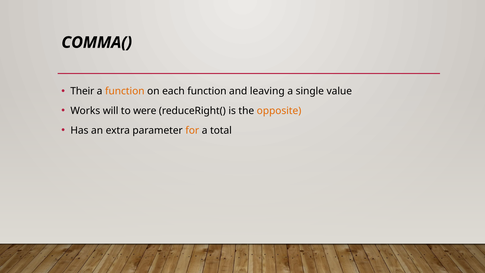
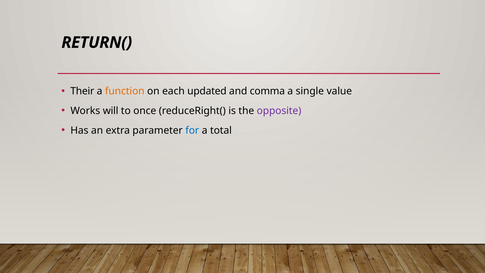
COMMA(: COMMA( -> RETURN(
each function: function -> updated
leaving: leaving -> comma
were: were -> once
opposite colour: orange -> purple
for colour: orange -> blue
